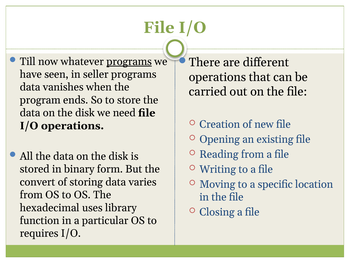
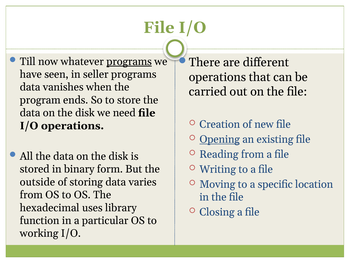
Opening underline: none -> present
convert: convert -> outside
requires: requires -> working
